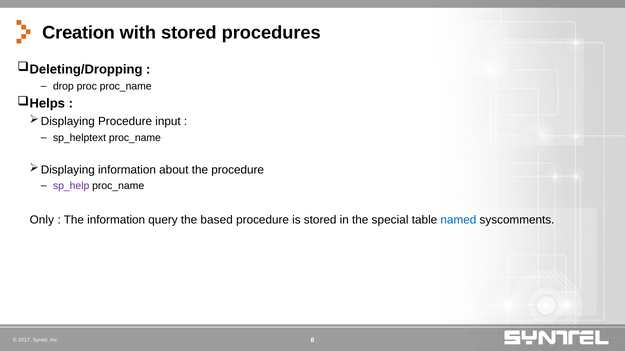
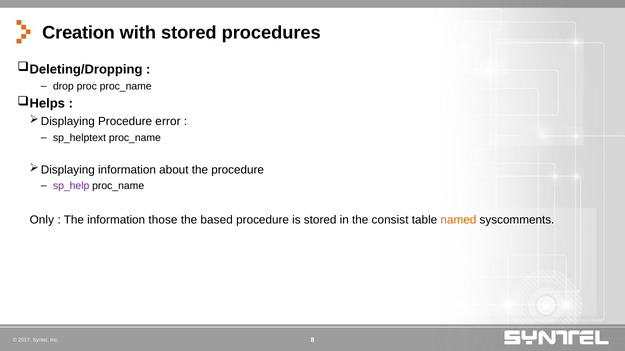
input: input -> error
query: query -> those
special: special -> consist
named colour: blue -> orange
